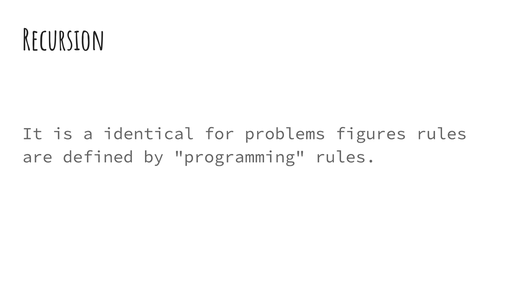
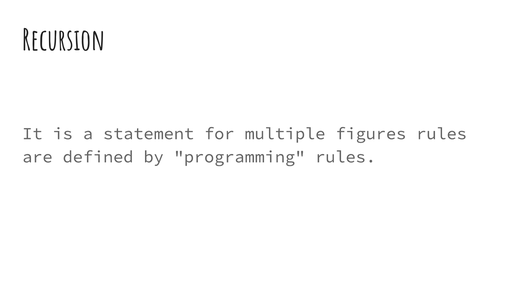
identical: identical -> statement
problems: problems -> multiple
